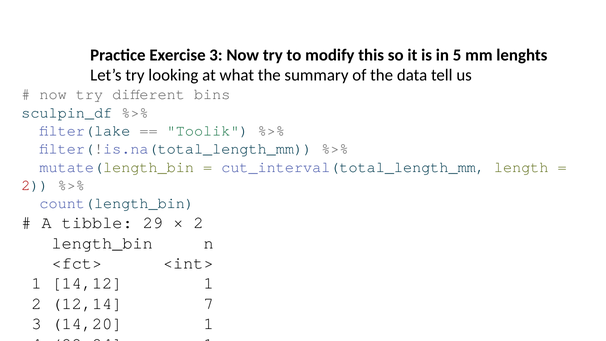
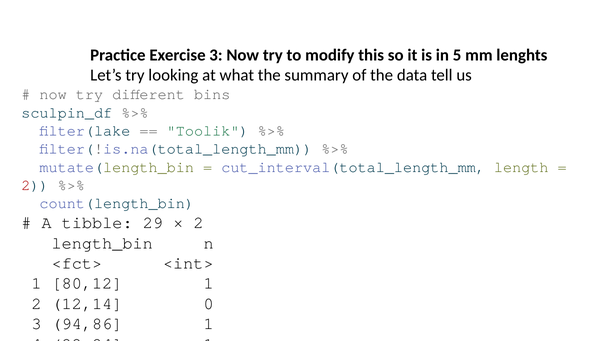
14,12: 14,12 -> 80,12
12,14 7: 7 -> 0
14,20: 14,20 -> 94,86
